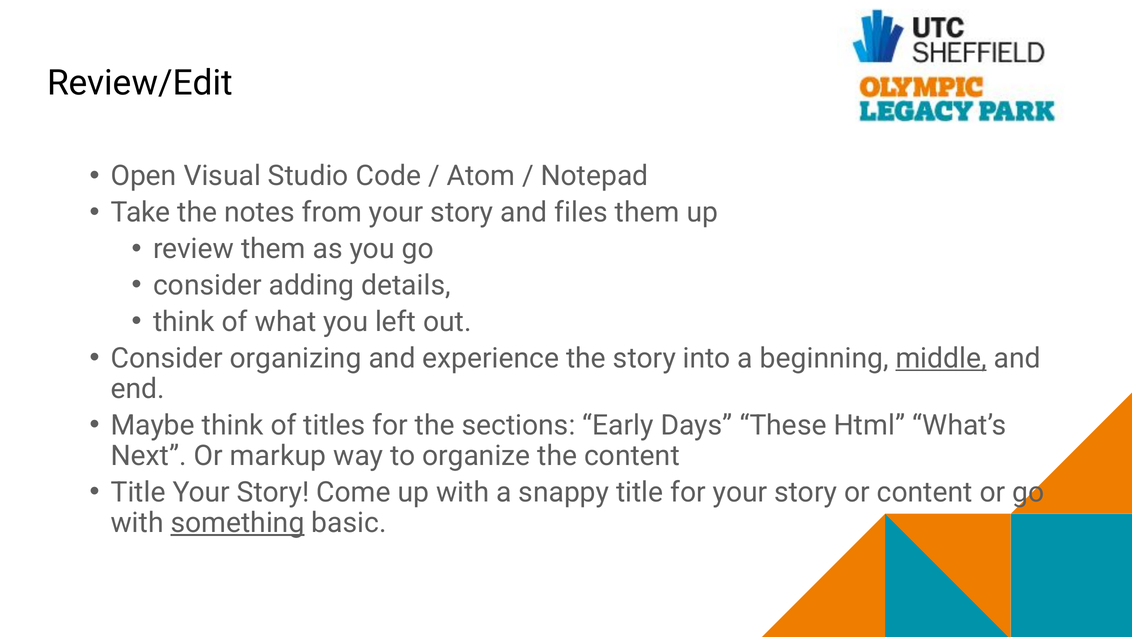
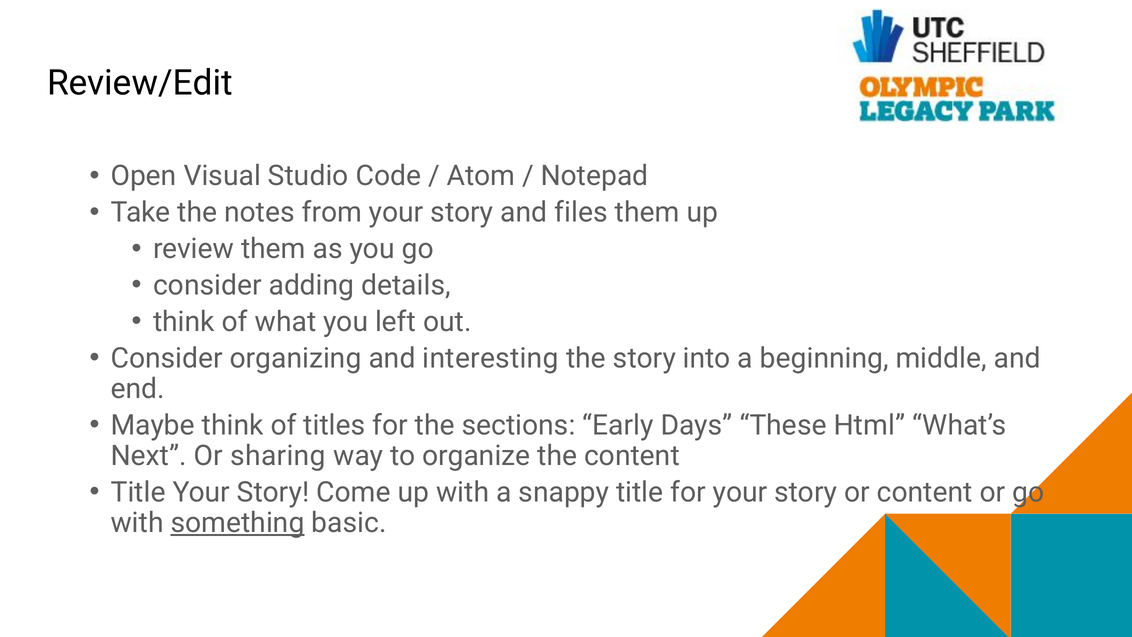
experience: experience -> interesting
middle underline: present -> none
markup: markup -> sharing
